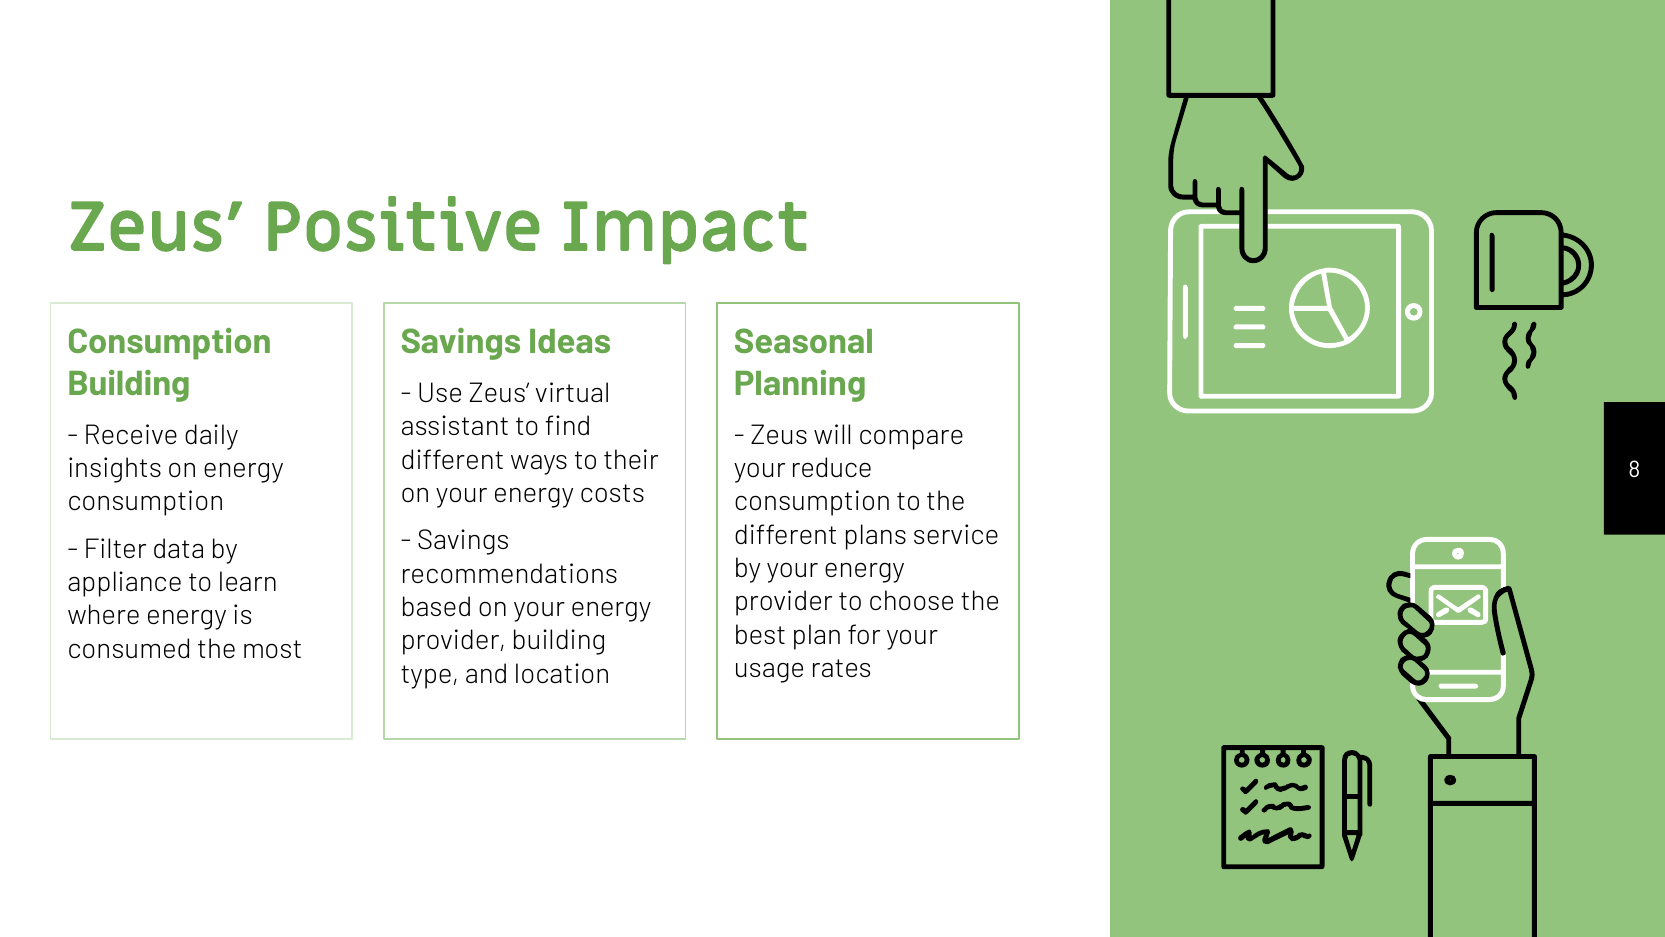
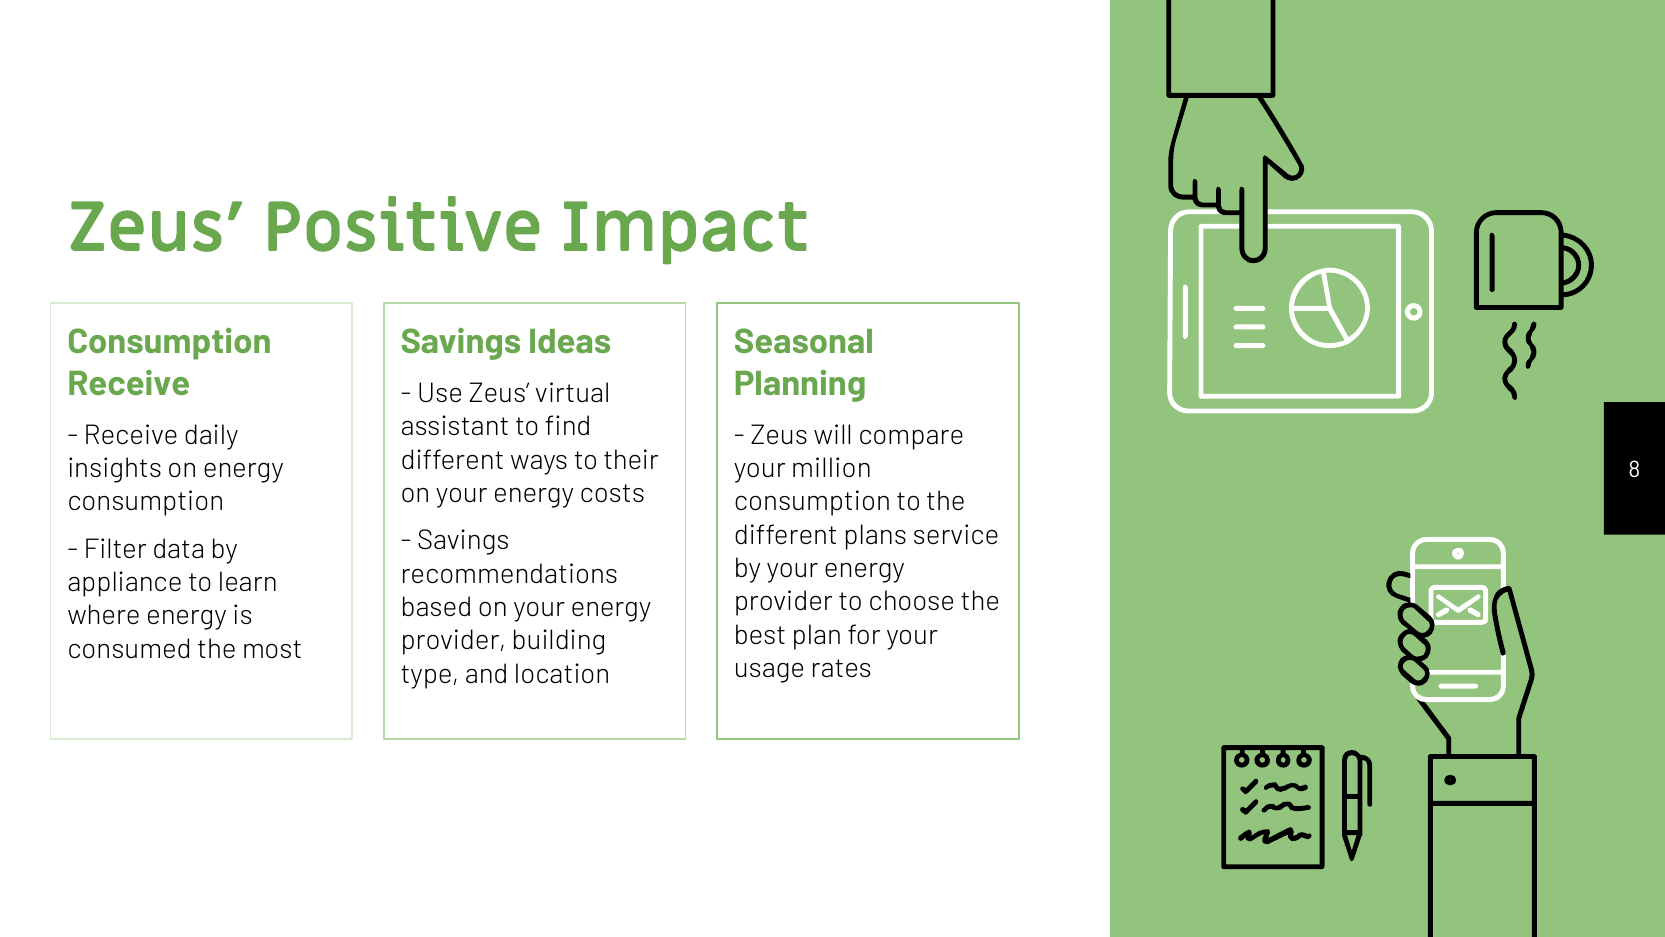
Building at (129, 384): Building -> Receive
reduce: reduce -> million
